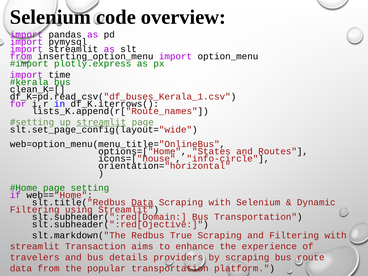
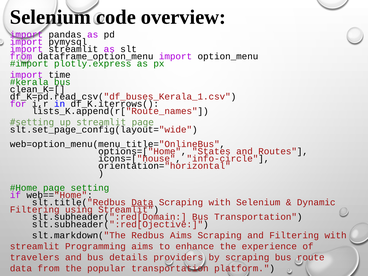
inserting_option_menu: inserting_option_menu -> dataframe_option_menu
streamlit at (101, 122) underline: present -> none
Redbus True: True -> Aims
Transaction: Transaction -> Programming
